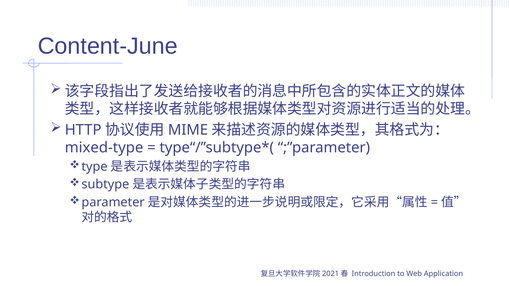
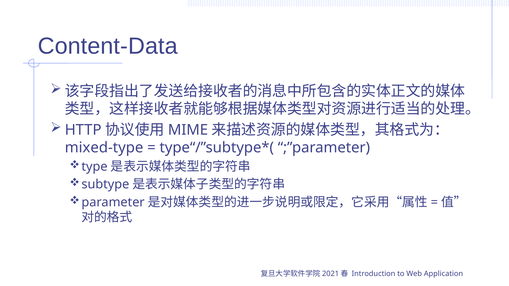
Content-June: Content-June -> Content-Data
